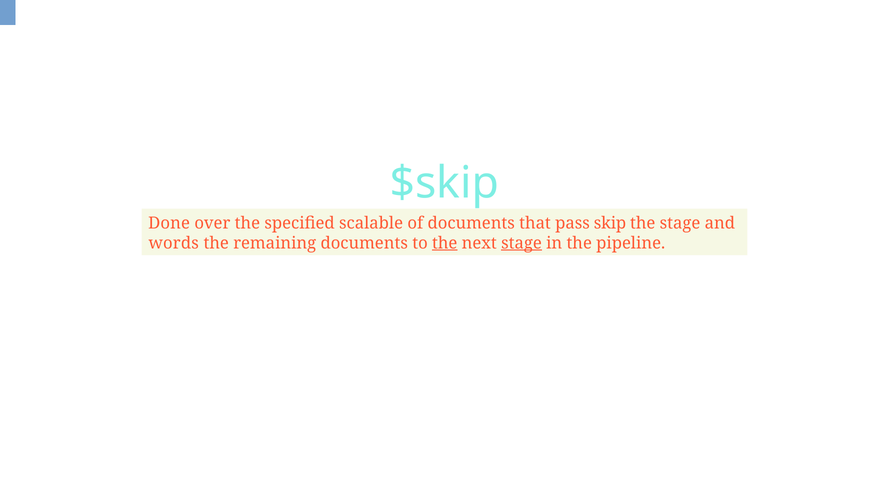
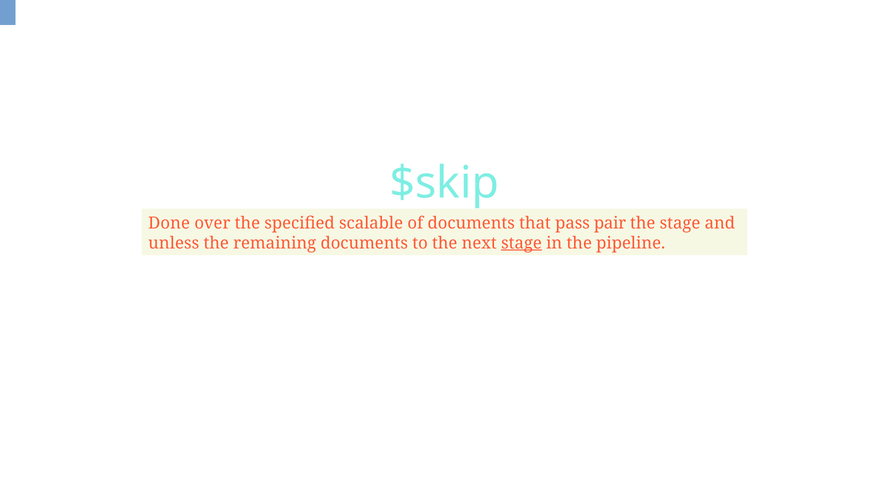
skip: skip -> pair
words: words -> unless
the at (445, 243) underline: present -> none
